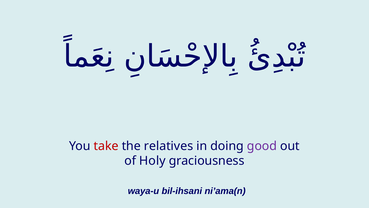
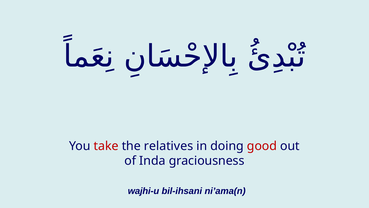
good colour: purple -> red
Holy: Holy -> Inda
waya-u: waya-u -> wajhi-u
